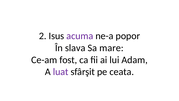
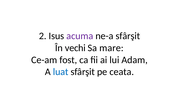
ne-a popor: popor -> sfârşit
slava: slava -> vechi
luat colour: purple -> blue
